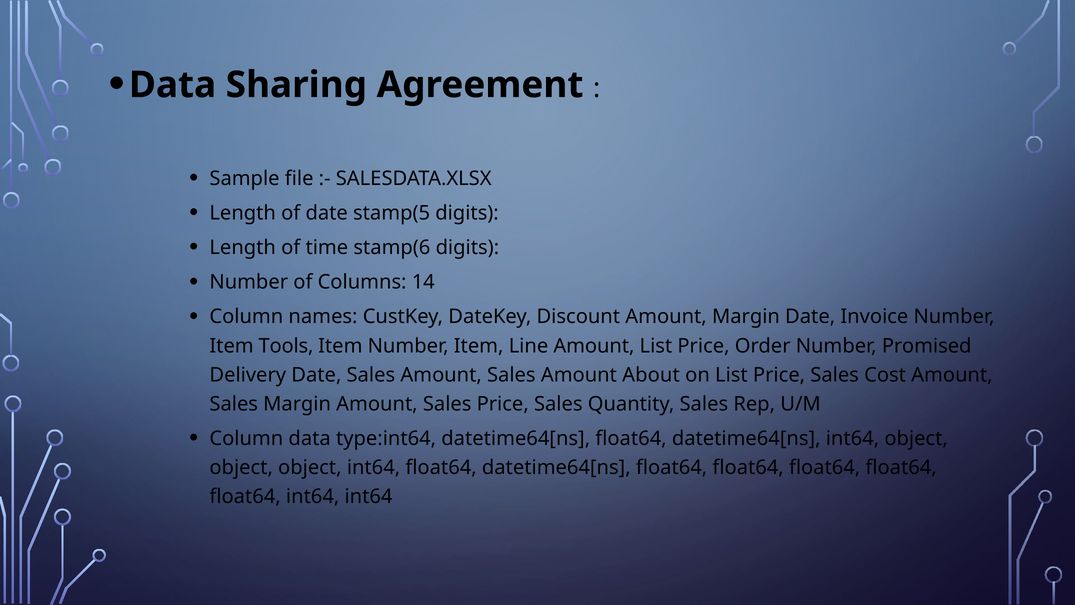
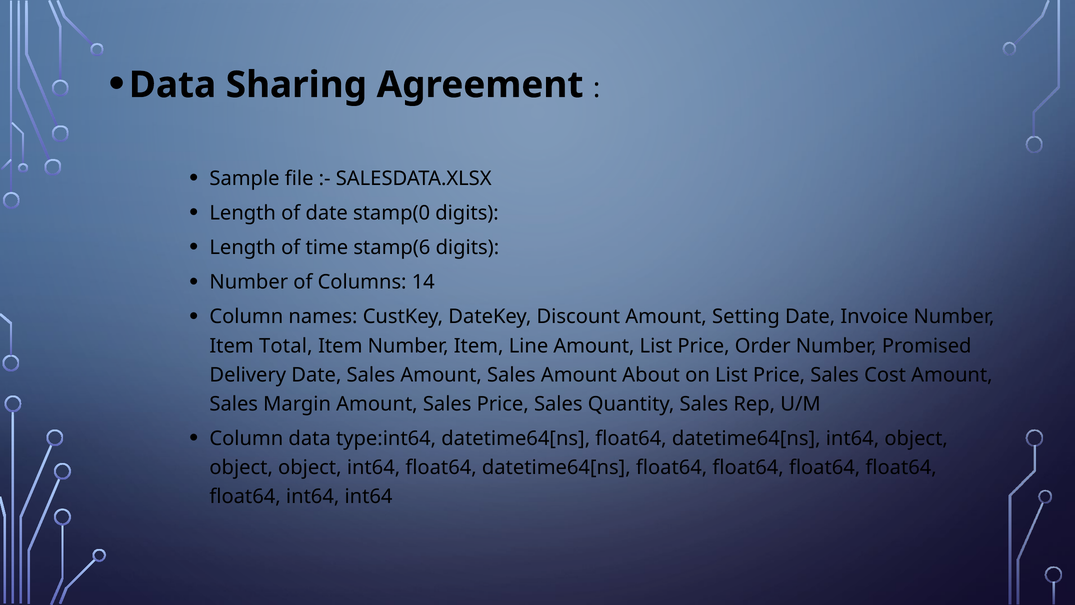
stamp(5: stamp(5 -> stamp(0
Amount Margin: Margin -> Setting
Tools: Tools -> Total
